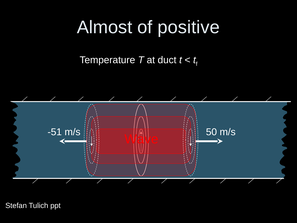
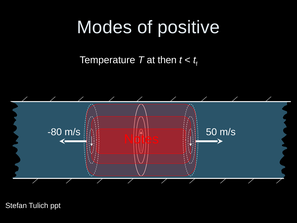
Almost: Almost -> Modes
duct: duct -> then
-51: -51 -> -80
Wave: Wave -> Notes
